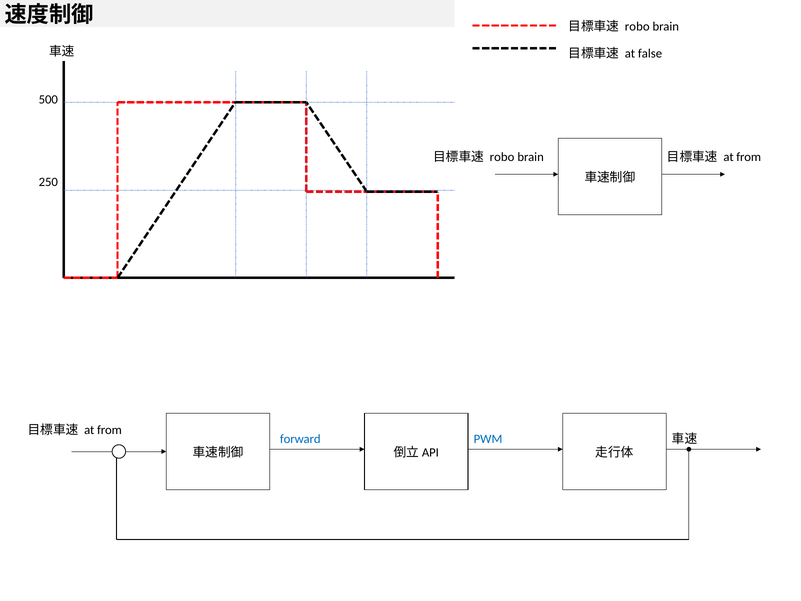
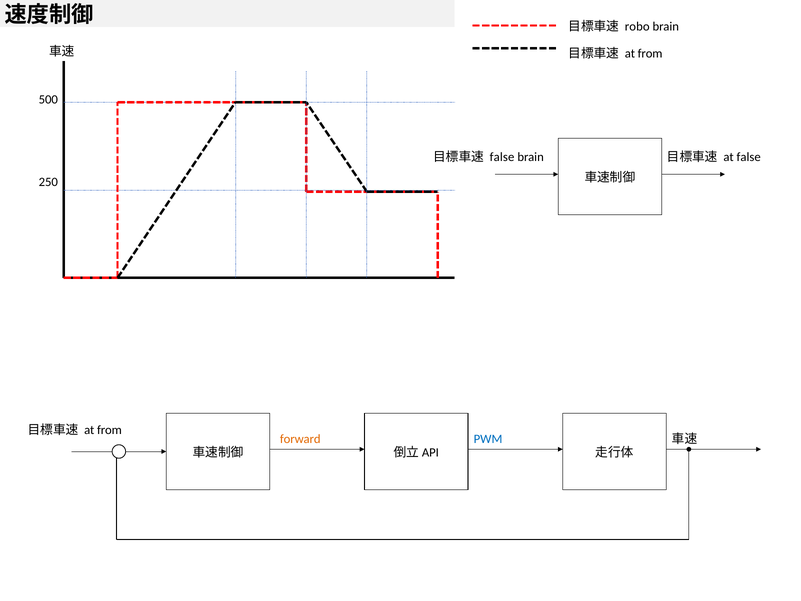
false at (650, 53): false -> from
robo at (502, 157): robo -> false
from at (749, 157): from -> false
forward colour: blue -> orange
